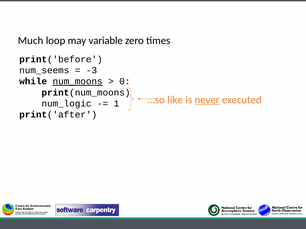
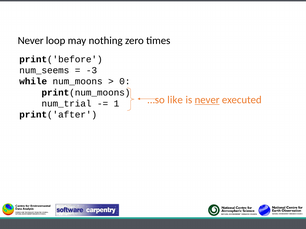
Much at (31, 41): Much -> Never
variable: variable -> nothing
num_moons underline: present -> none
num_logic: num_logic -> num_trial
